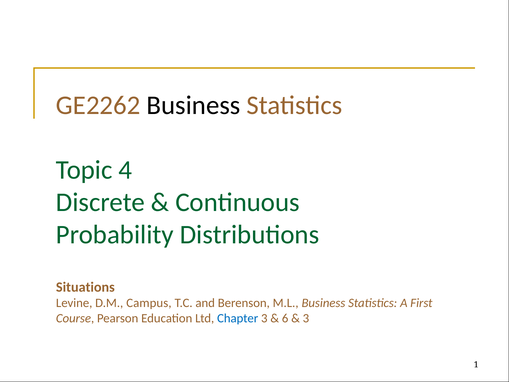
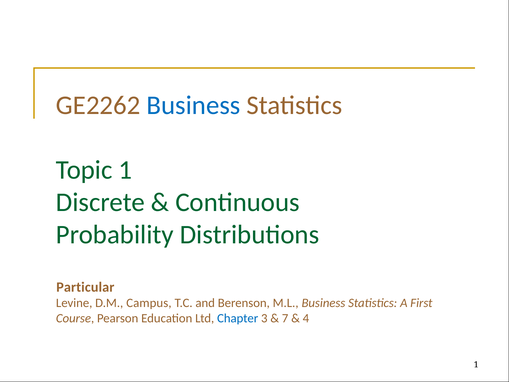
Business at (194, 105) colour: black -> blue
Topic 4: 4 -> 1
Situations: Situations -> Particular
6: 6 -> 7
3 at (306, 318): 3 -> 4
